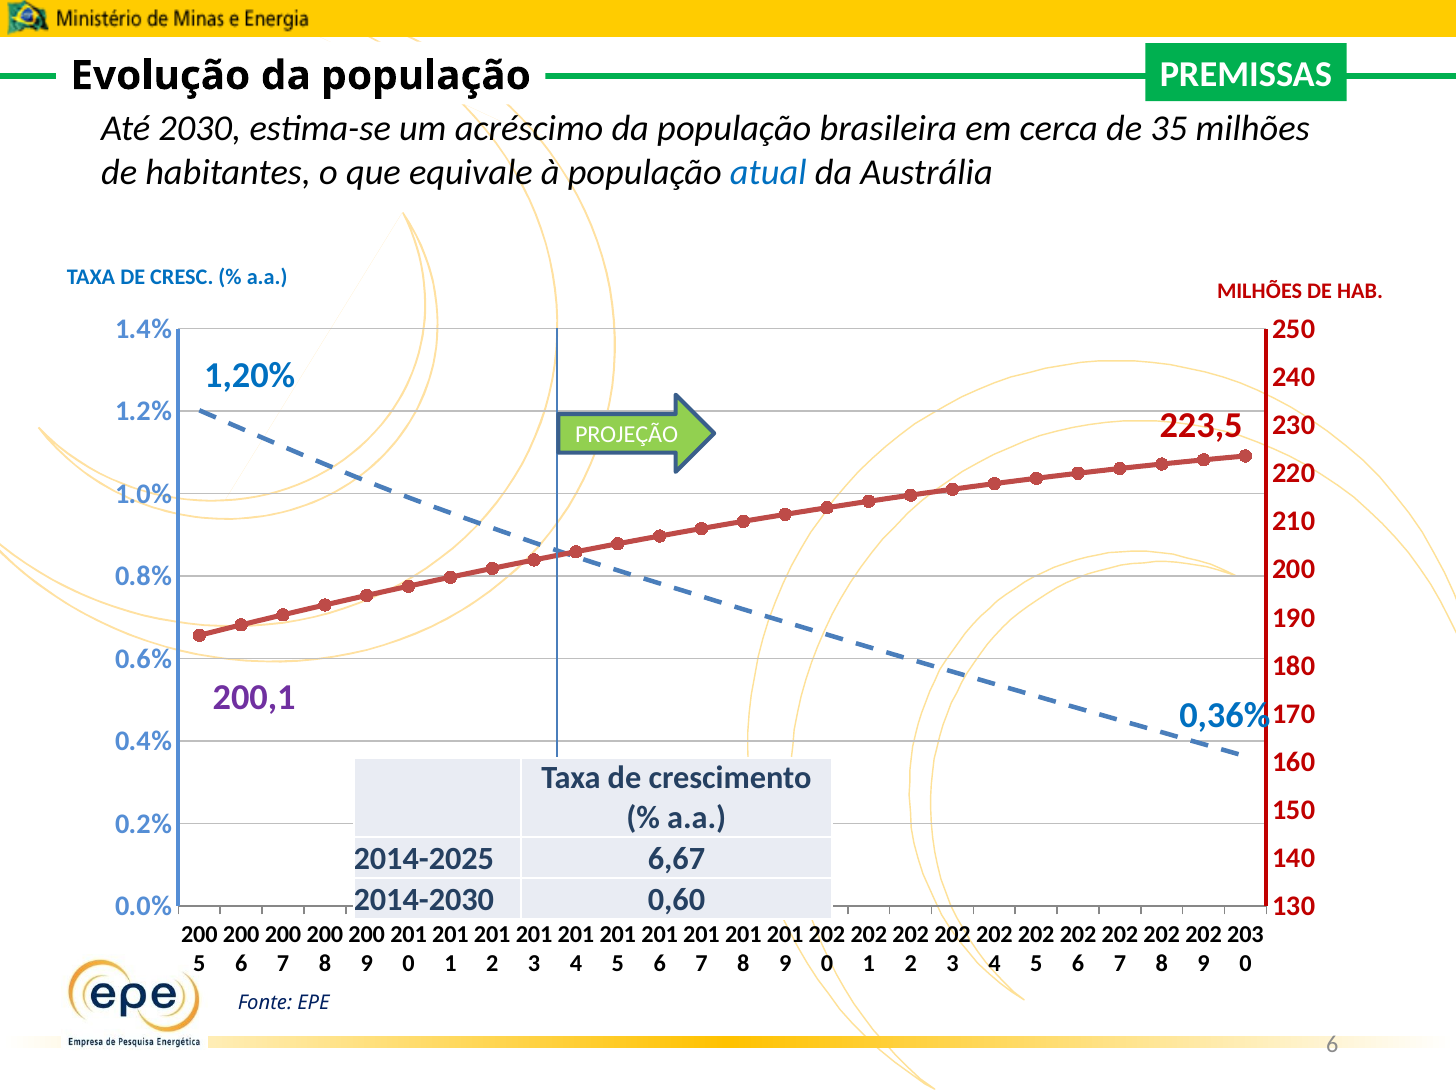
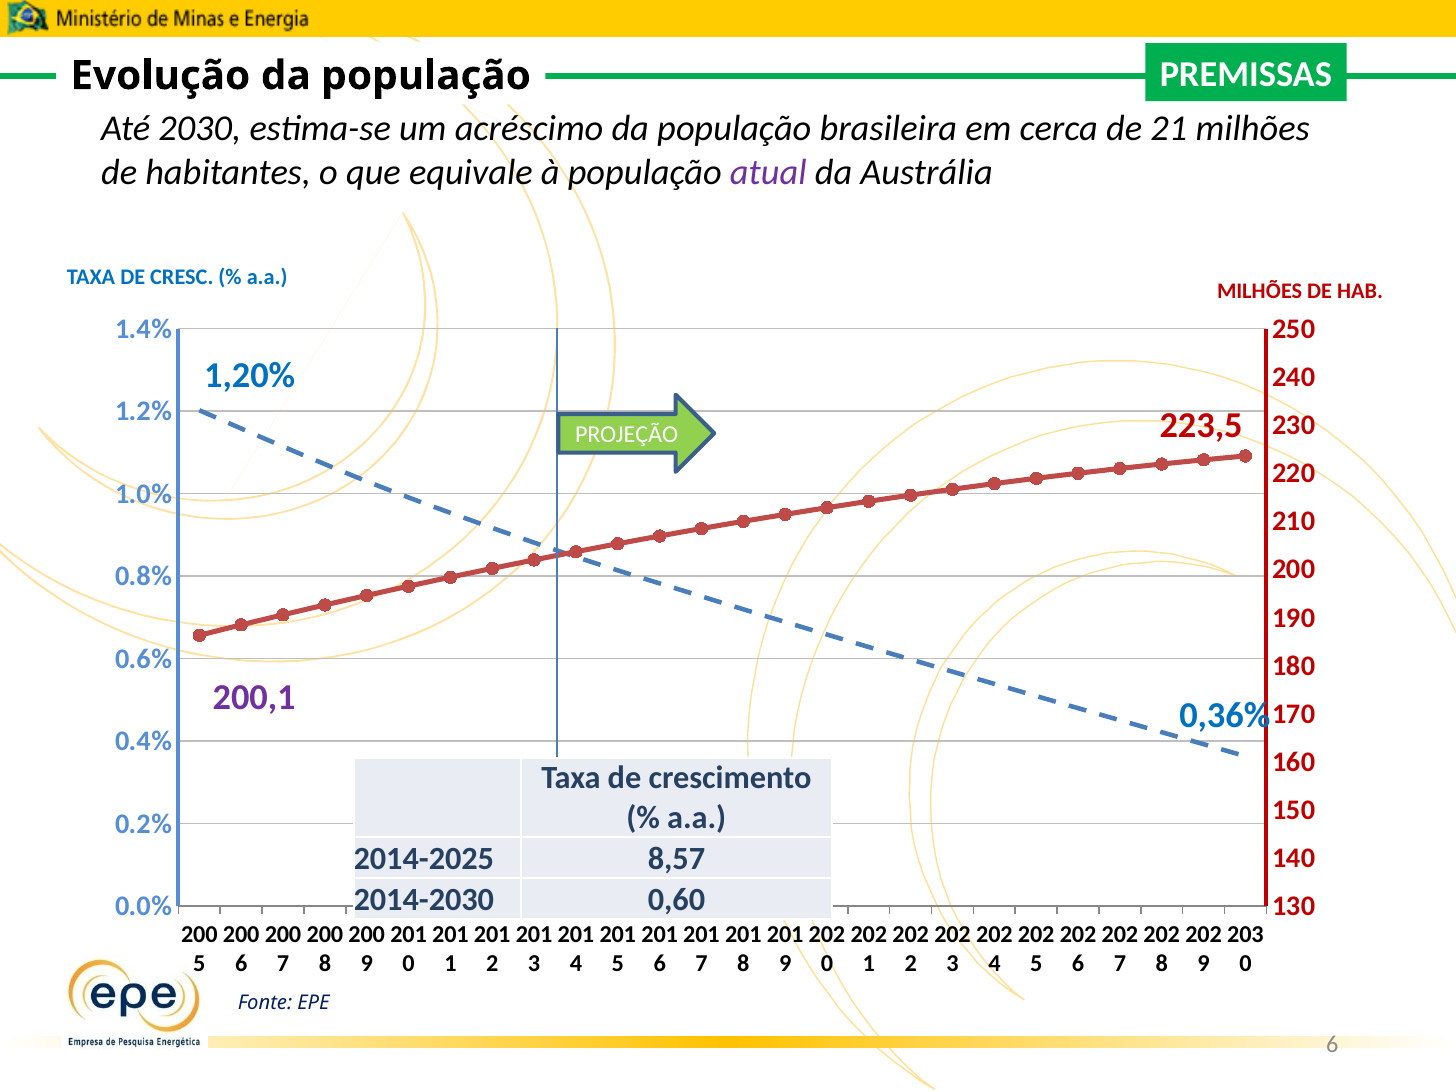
35: 35 -> 21
atual colour: blue -> purple
6,67: 6,67 -> 8,57
